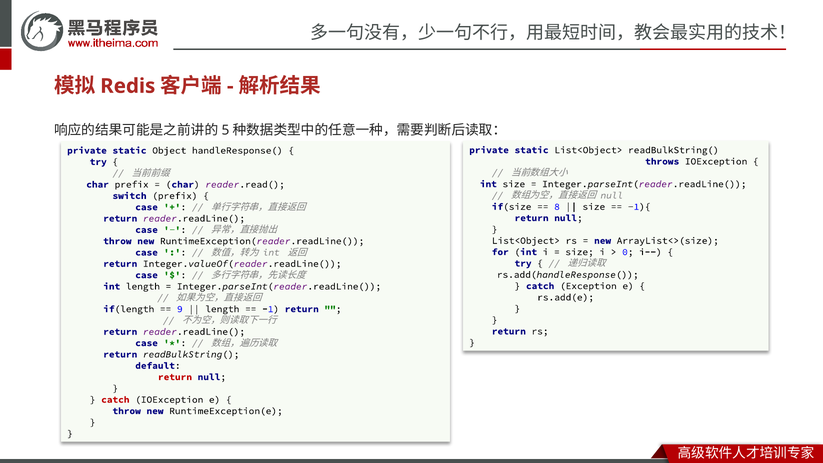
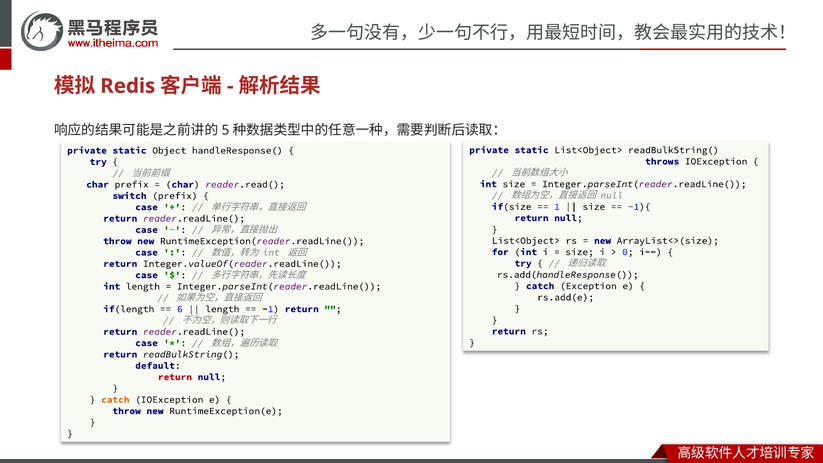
8: 8 -> 1
9: 9 -> 6
catch at (115, 400) colour: red -> orange
